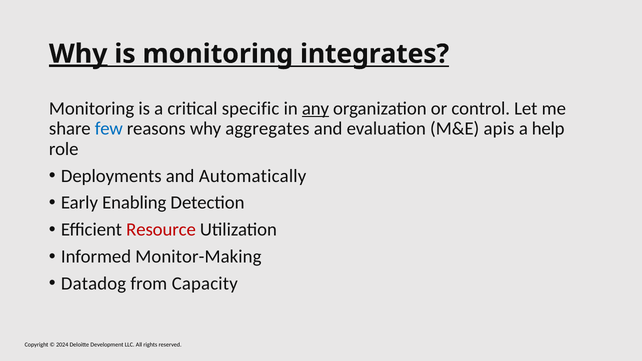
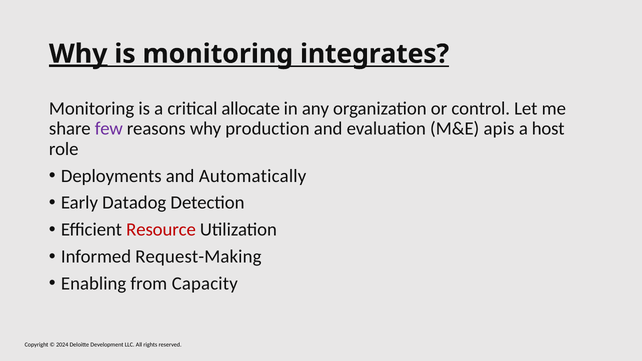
specific: specific -> allocate
any underline: present -> none
few colour: blue -> purple
aggregates: aggregates -> production
help: help -> host
Enabling: Enabling -> Datadog
Monitor-Making: Monitor-Making -> Request-Making
Datadog: Datadog -> Enabling
